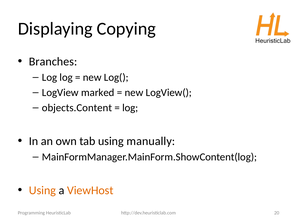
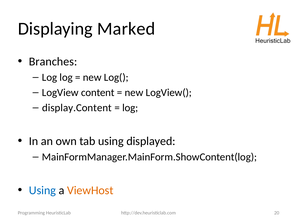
Copying: Copying -> Marked
marked: marked -> content
objects.Content: objects.Content -> display.Content
manually: manually -> displayed
Using at (42, 190) colour: orange -> blue
